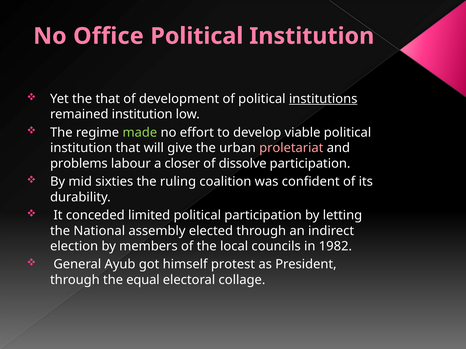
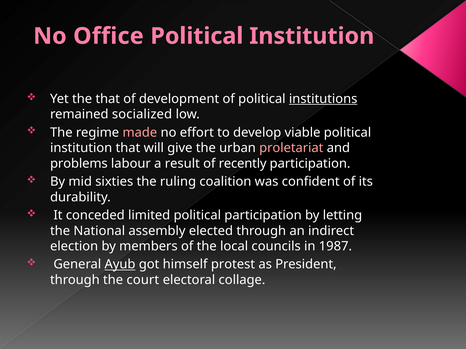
remained institution: institution -> socialized
made colour: light green -> pink
closer: closer -> result
dissolve: dissolve -> recently
1982: 1982 -> 1987
Ayub underline: none -> present
equal: equal -> court
